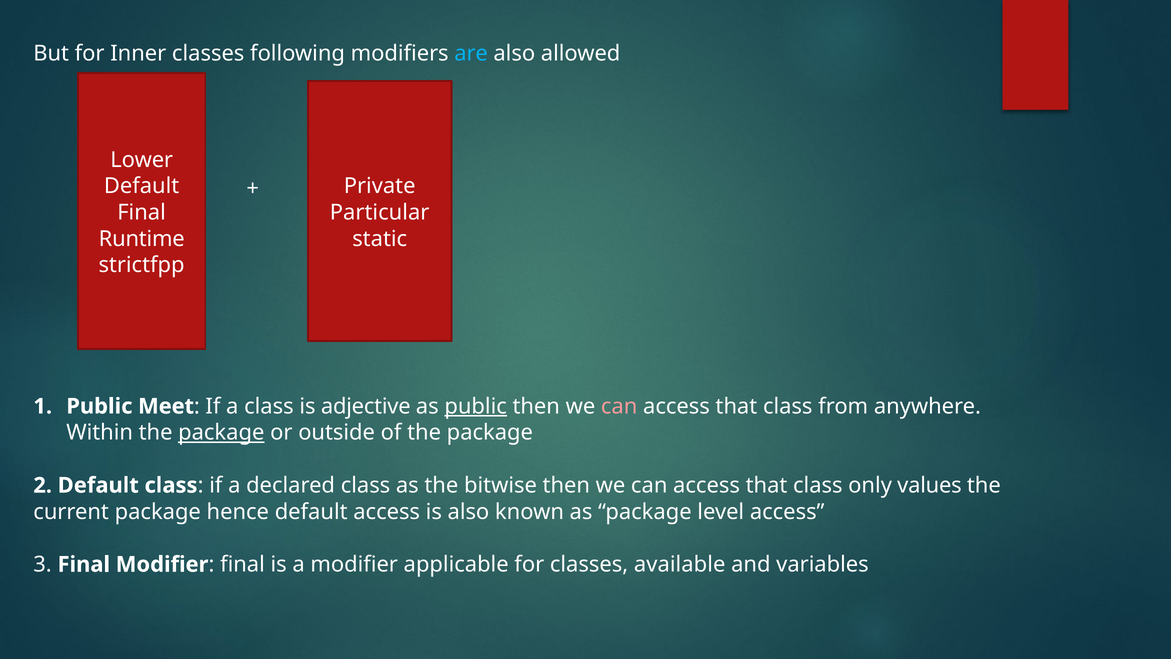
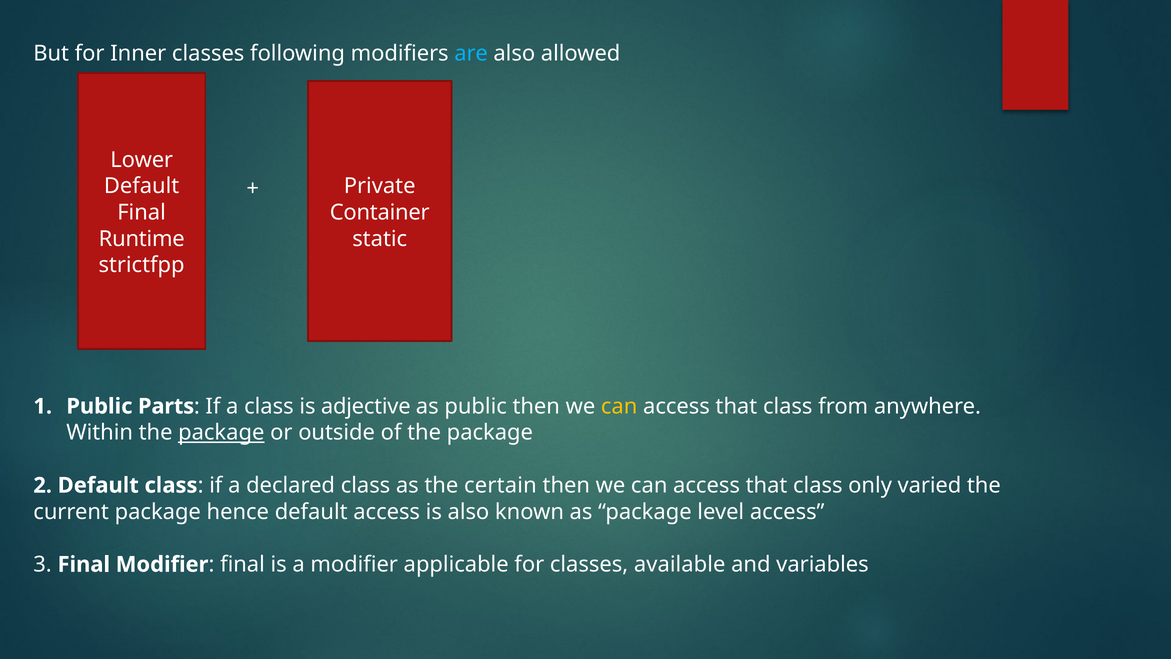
Particular: Particular -> Container
Meet: Meet -> Parts
public at (476, 406) underline: present -> none
can at (619, 406) colour: pink -> yellow
bitwise: bitwise -> certain
values: values -> varied
